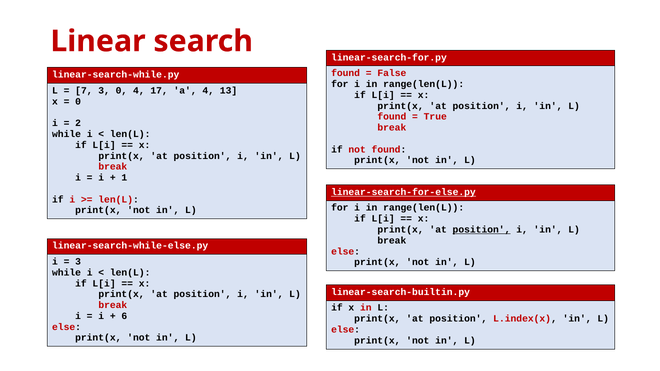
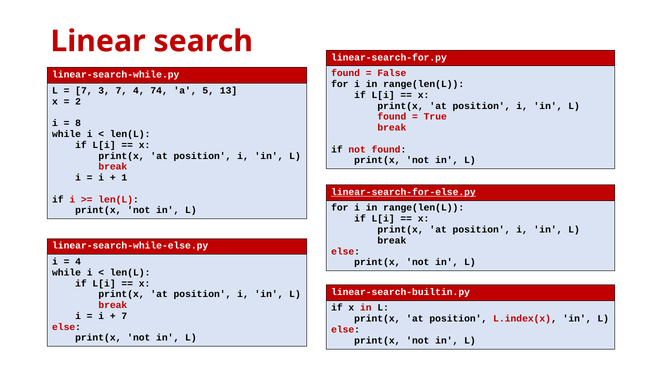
3 0: 0 -> 7
17: 17 -> 74
a 4: 4 -> 5
0 at (78, 102): 0 -> 2
2: 2 -> 8
position at (482, 230) underline: present -> none
3 at (78, 262): 3 -> 4
6 at (124, 316): 6 -> 7
